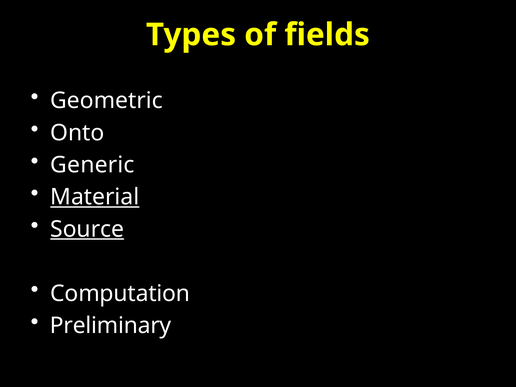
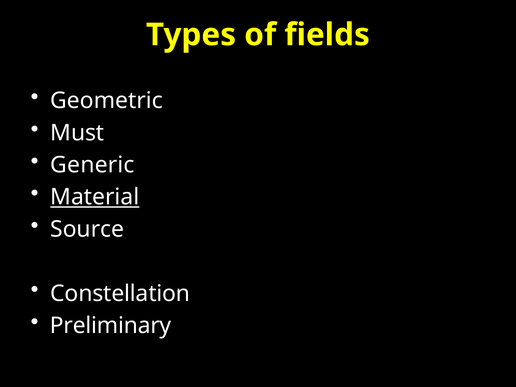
Onto: Onto -> Must
Source underline: present -> none
Computation: Computation -> Constellation
